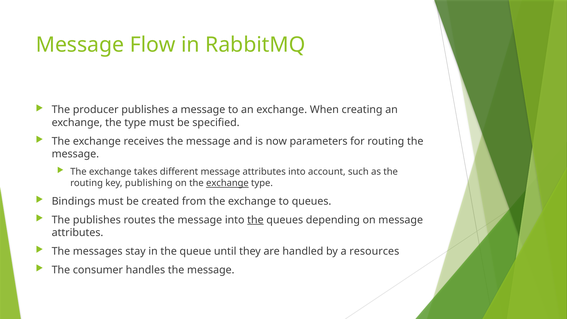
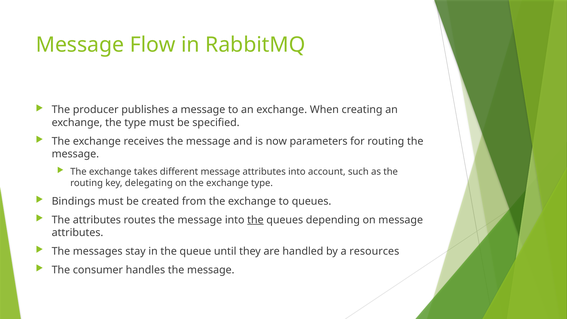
publishing: publishing -> delegating
exchange at (227, 183) underline: present -> none
The publishes: publishes -> attributes
